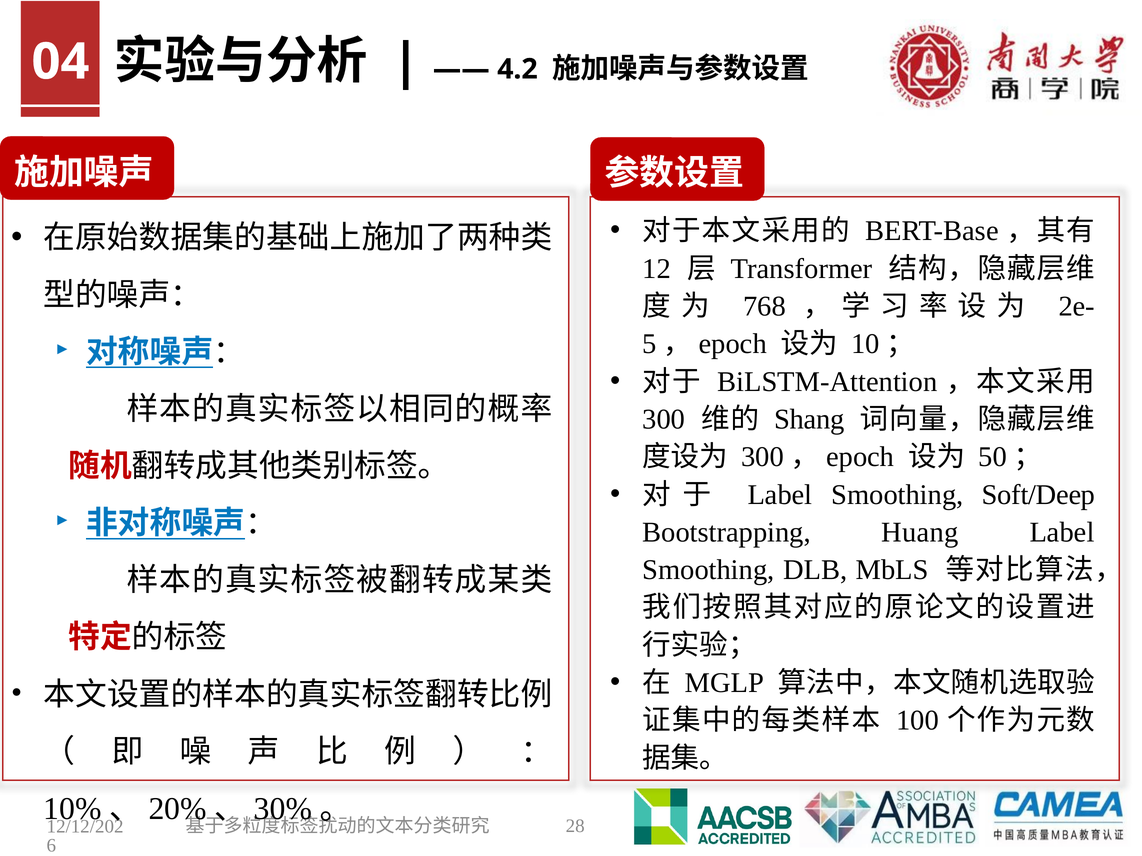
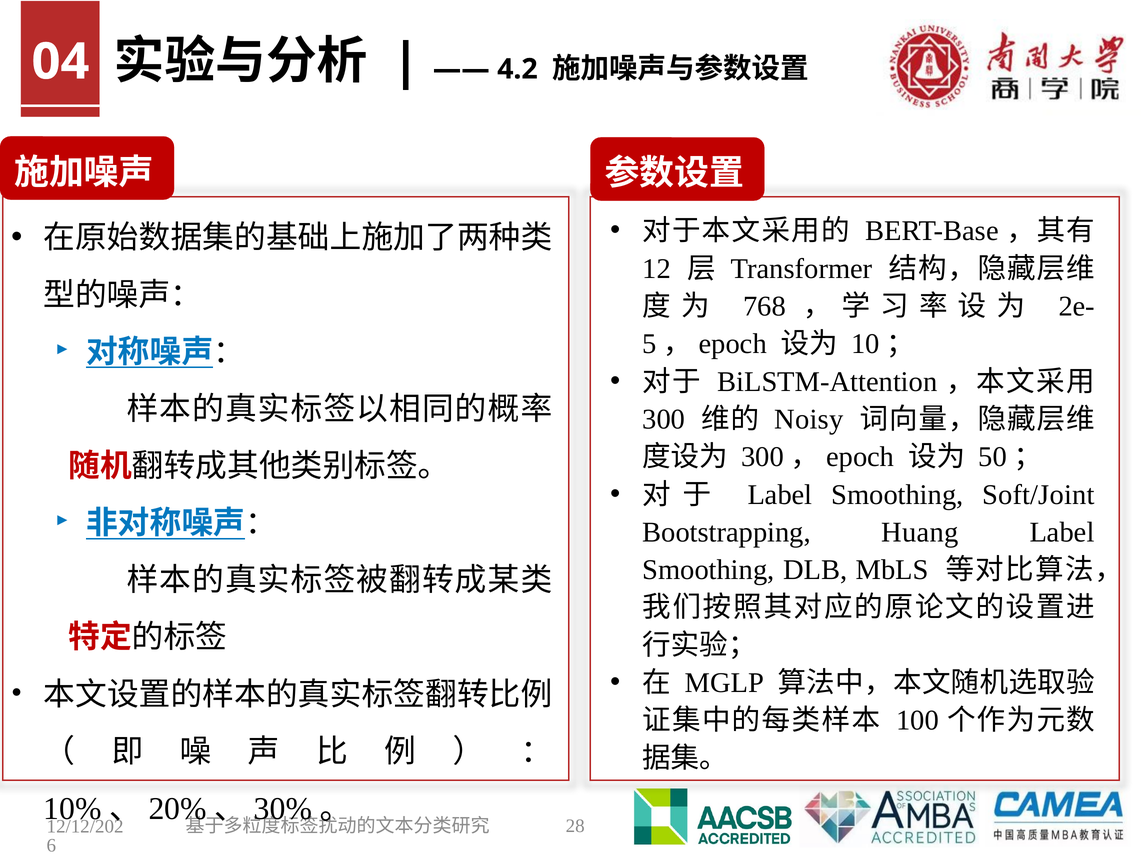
Shang: Shang -> Noisy
Soft/Deep: Soft/Deep -> Soft/Joint
